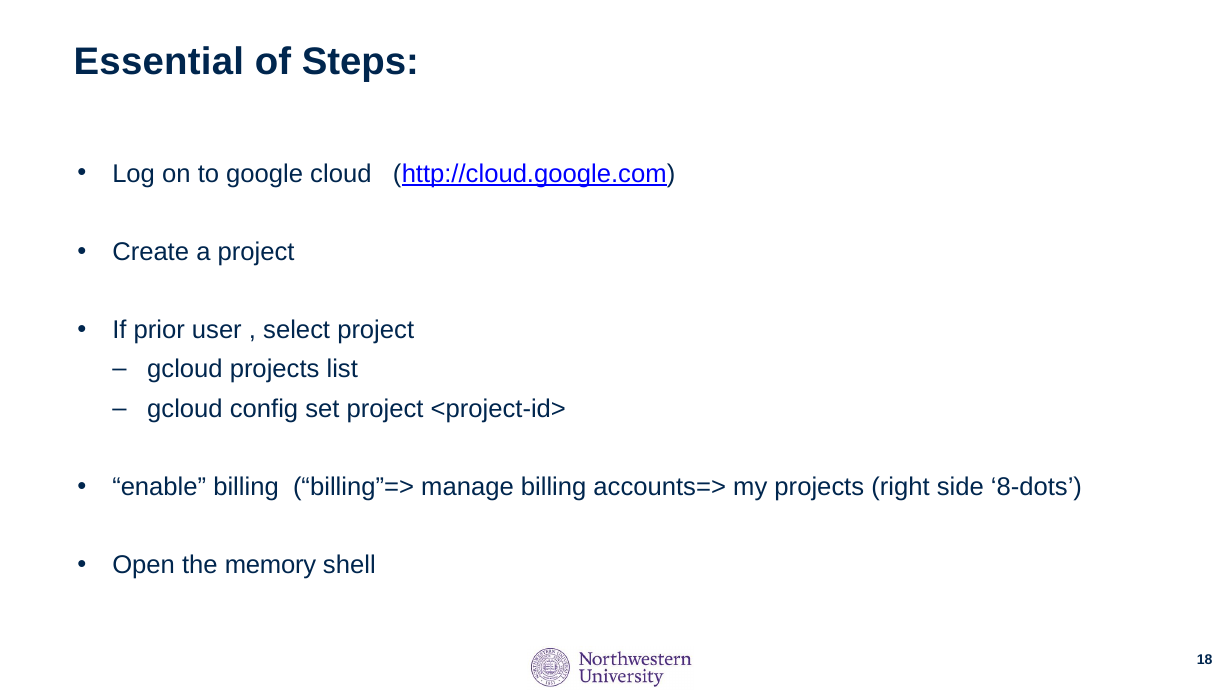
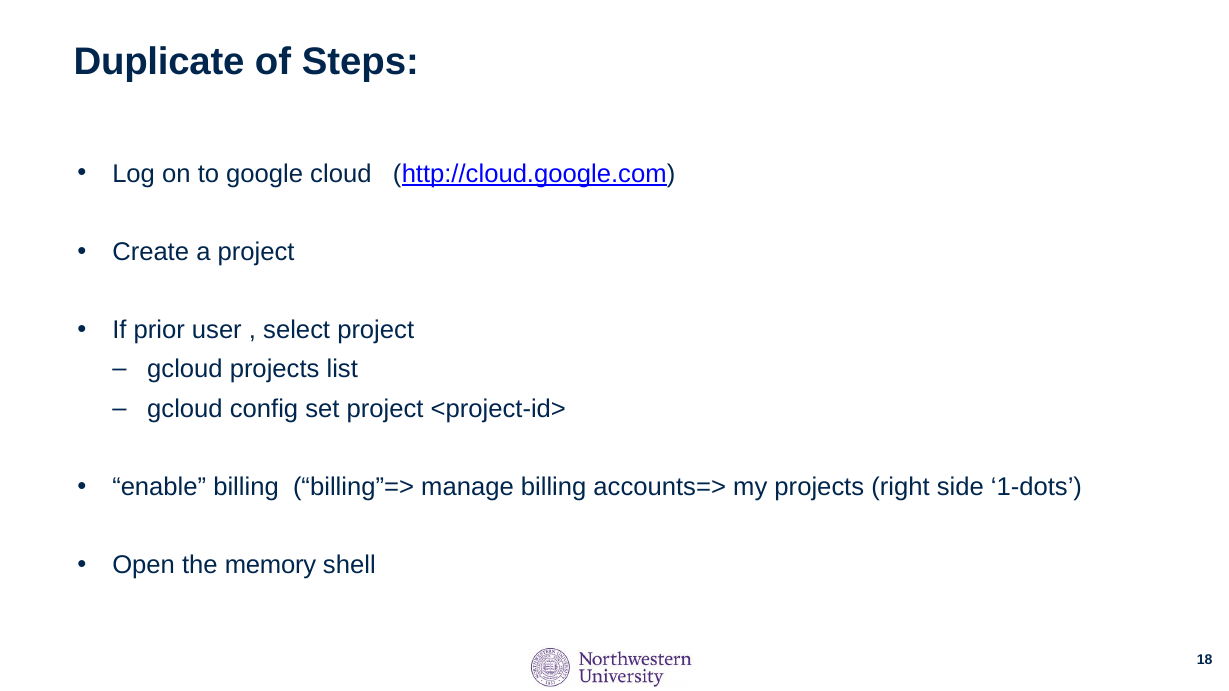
Essential: Essential -> Duplicate
8-dots: 8-dots -> 1-dots
